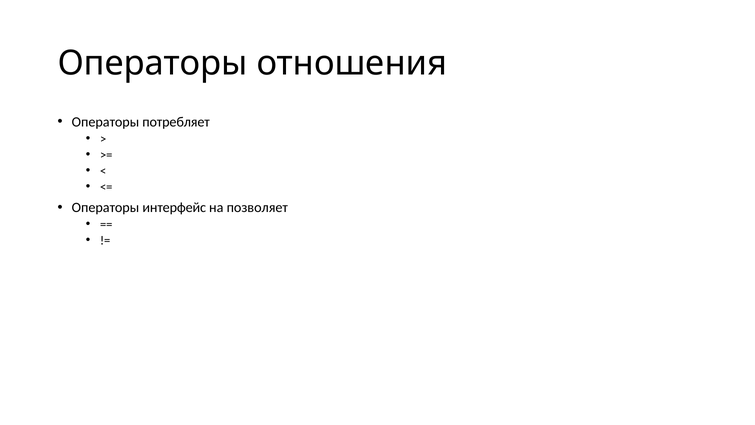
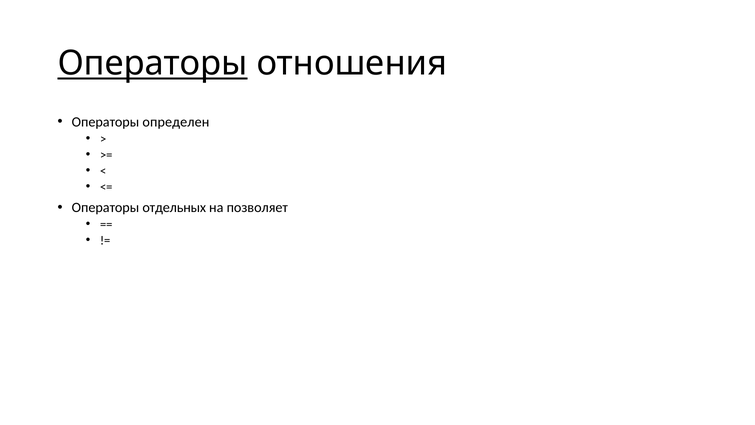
Операторы at (153, 63) underline: none -> present
потребляет: потребляет -> определен
интерфейс: интерфейс -> отдельных
